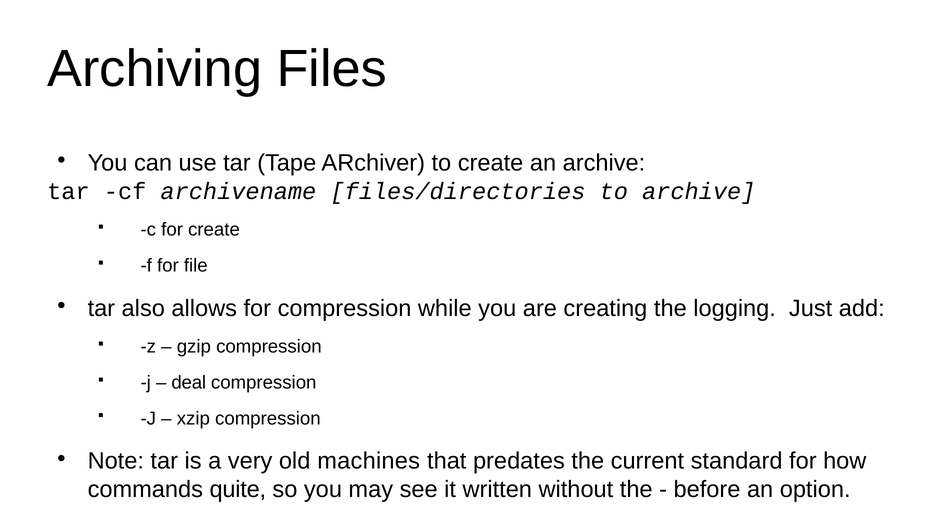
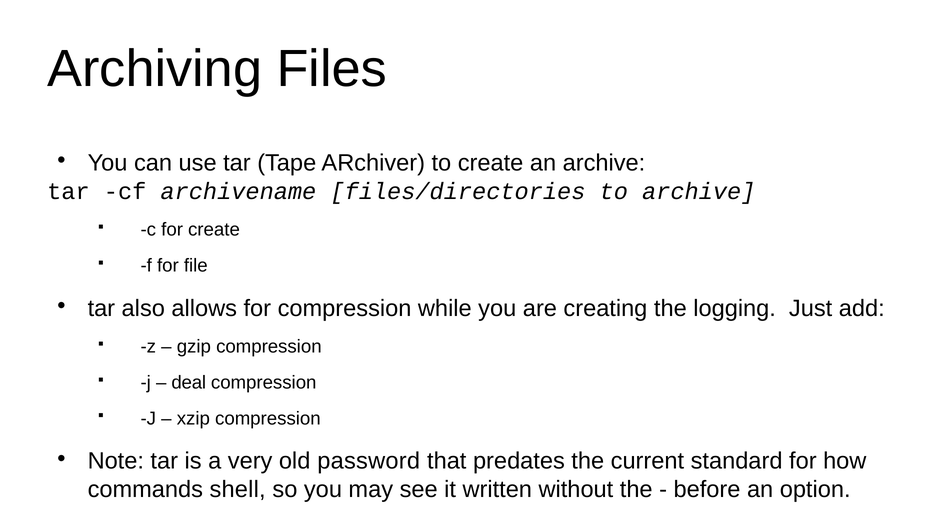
machines: machines -> password
quite: quite -> shell
